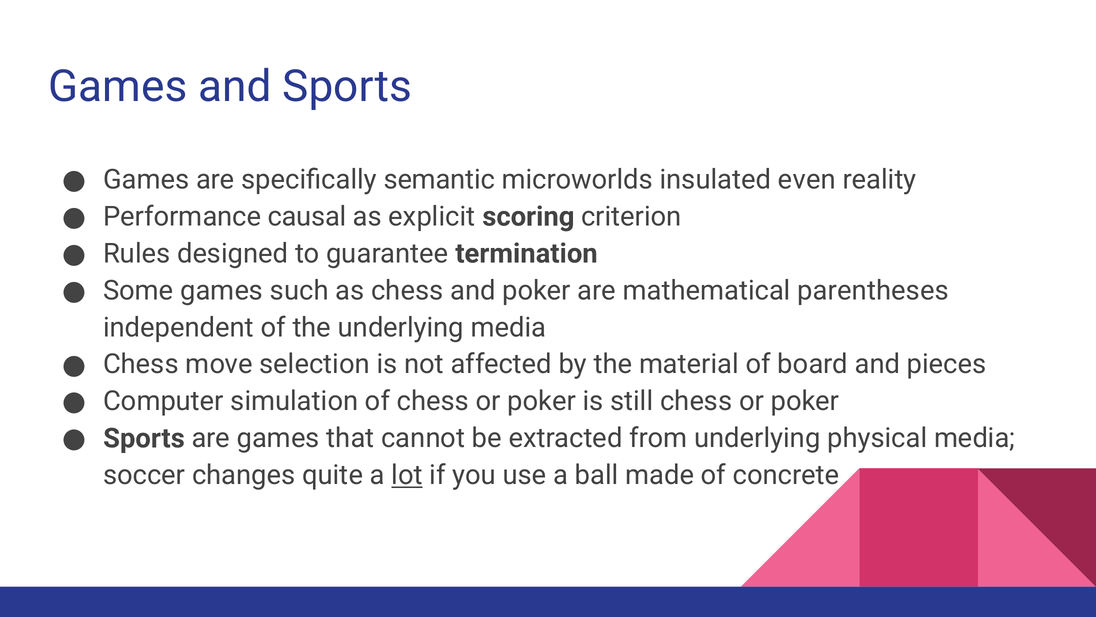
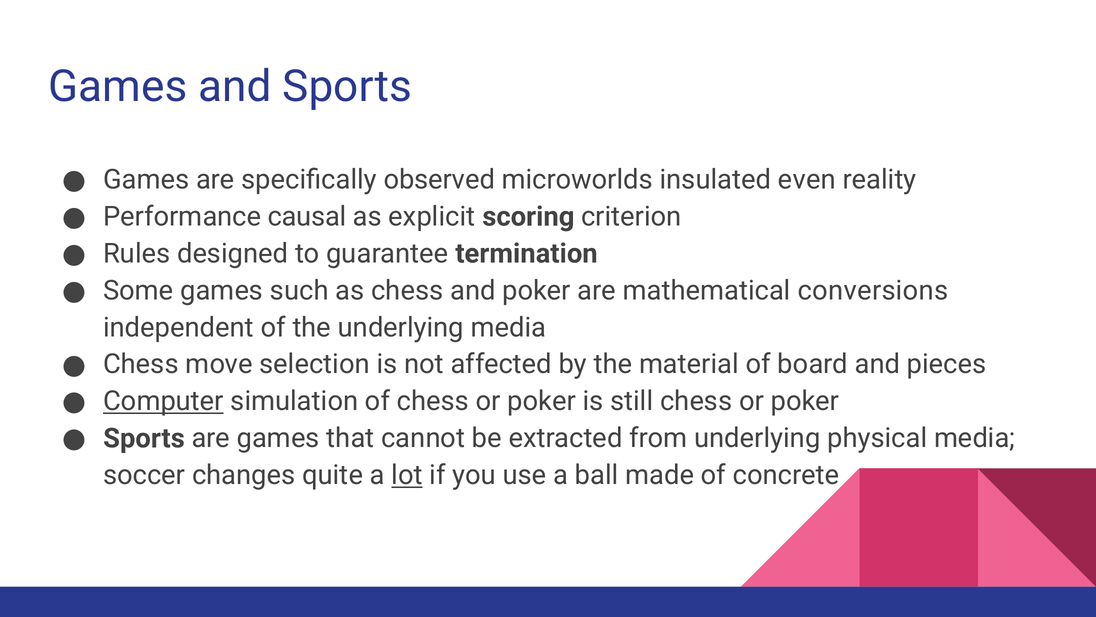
semantic: semantic -> observed
parentheses: parentheses -> conversions
Computer underline: none -> present
